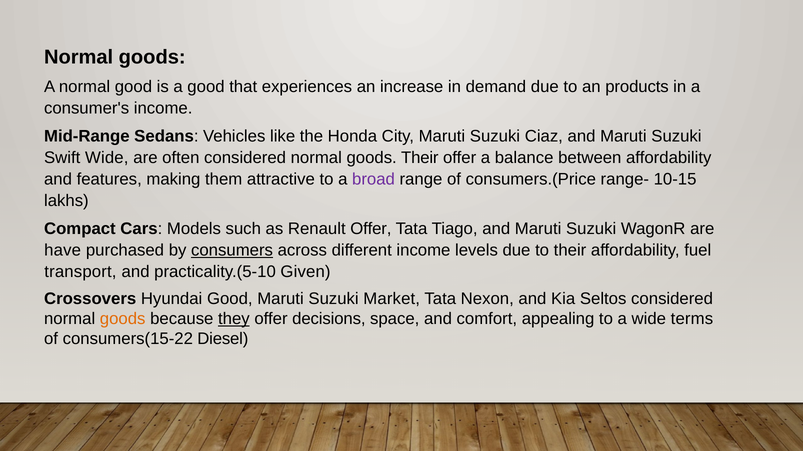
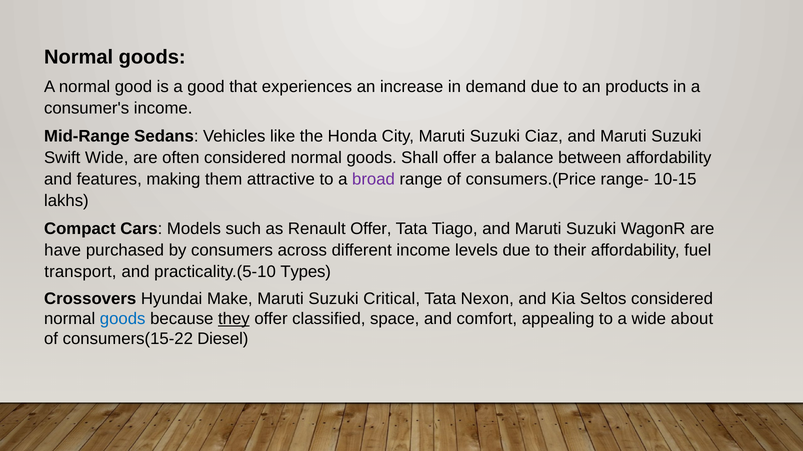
goods Their: Their -> Shall
consumers underline: present -> none
Given: Given -> Types
Hyundai Good: Good -> Make
Market: Market -> Critical
goods at (123, 319) colour: orange -> blue
decisions: decisions -> classified
terms: terms -> about
